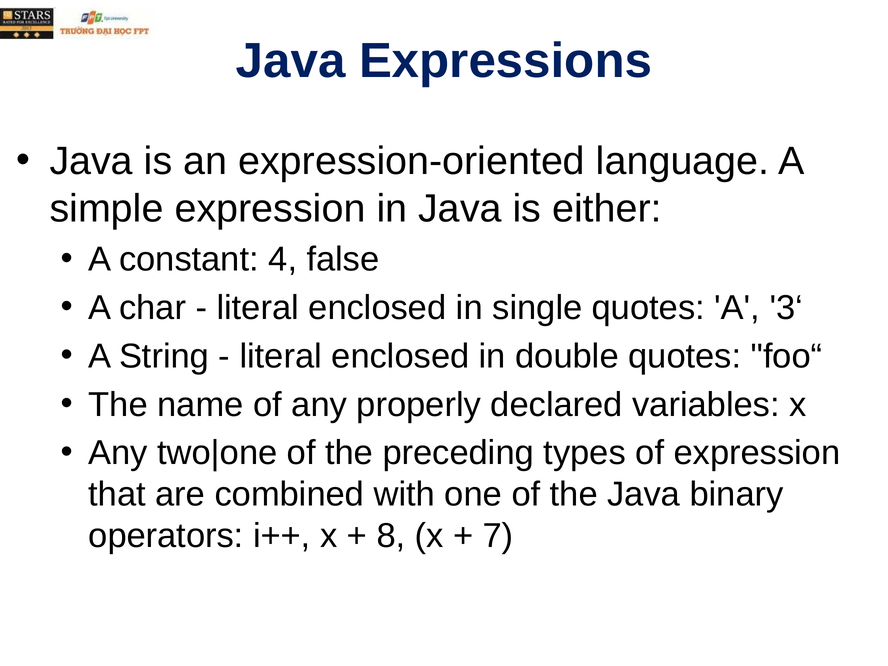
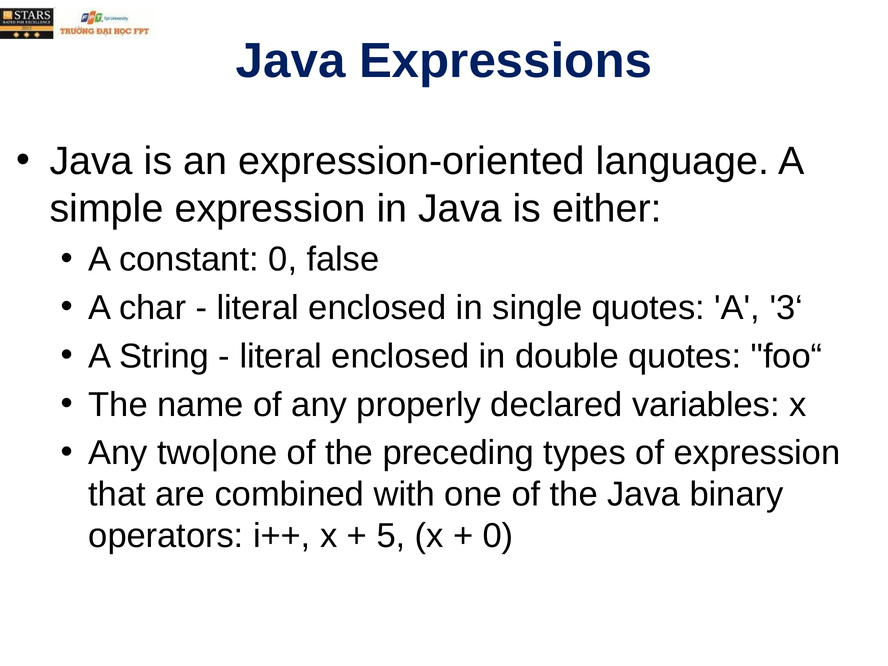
constant 4: 4 -> 0
8: 8 -> 5
7 at (498, 536): 7 -> 0
